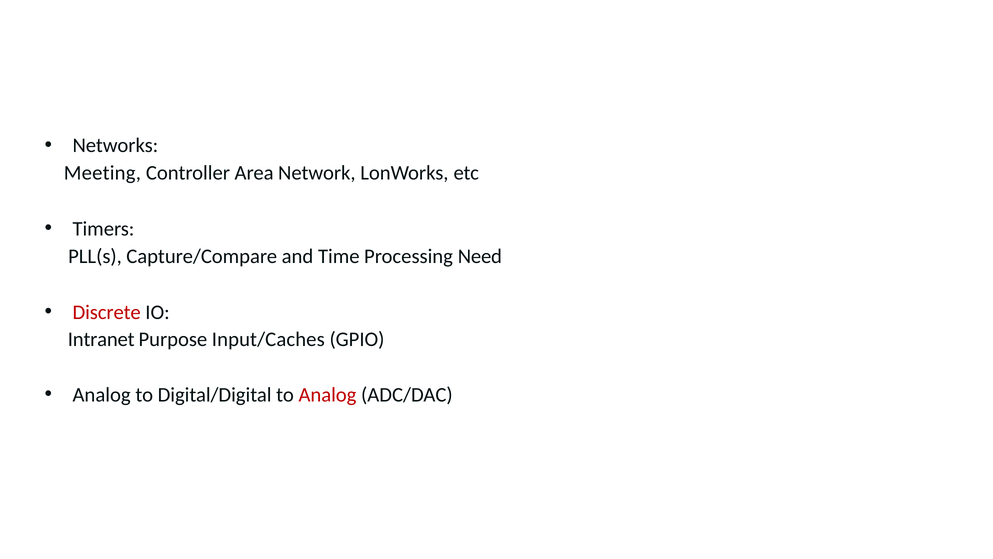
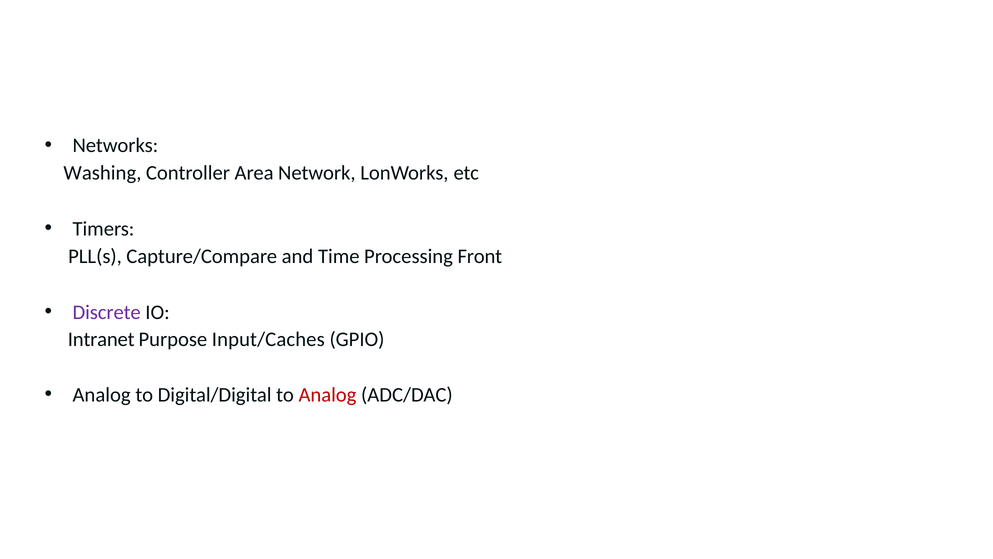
Meeting: Meeting -> Washing
Need: Need -> Front
Discrete colour: red -> purple
